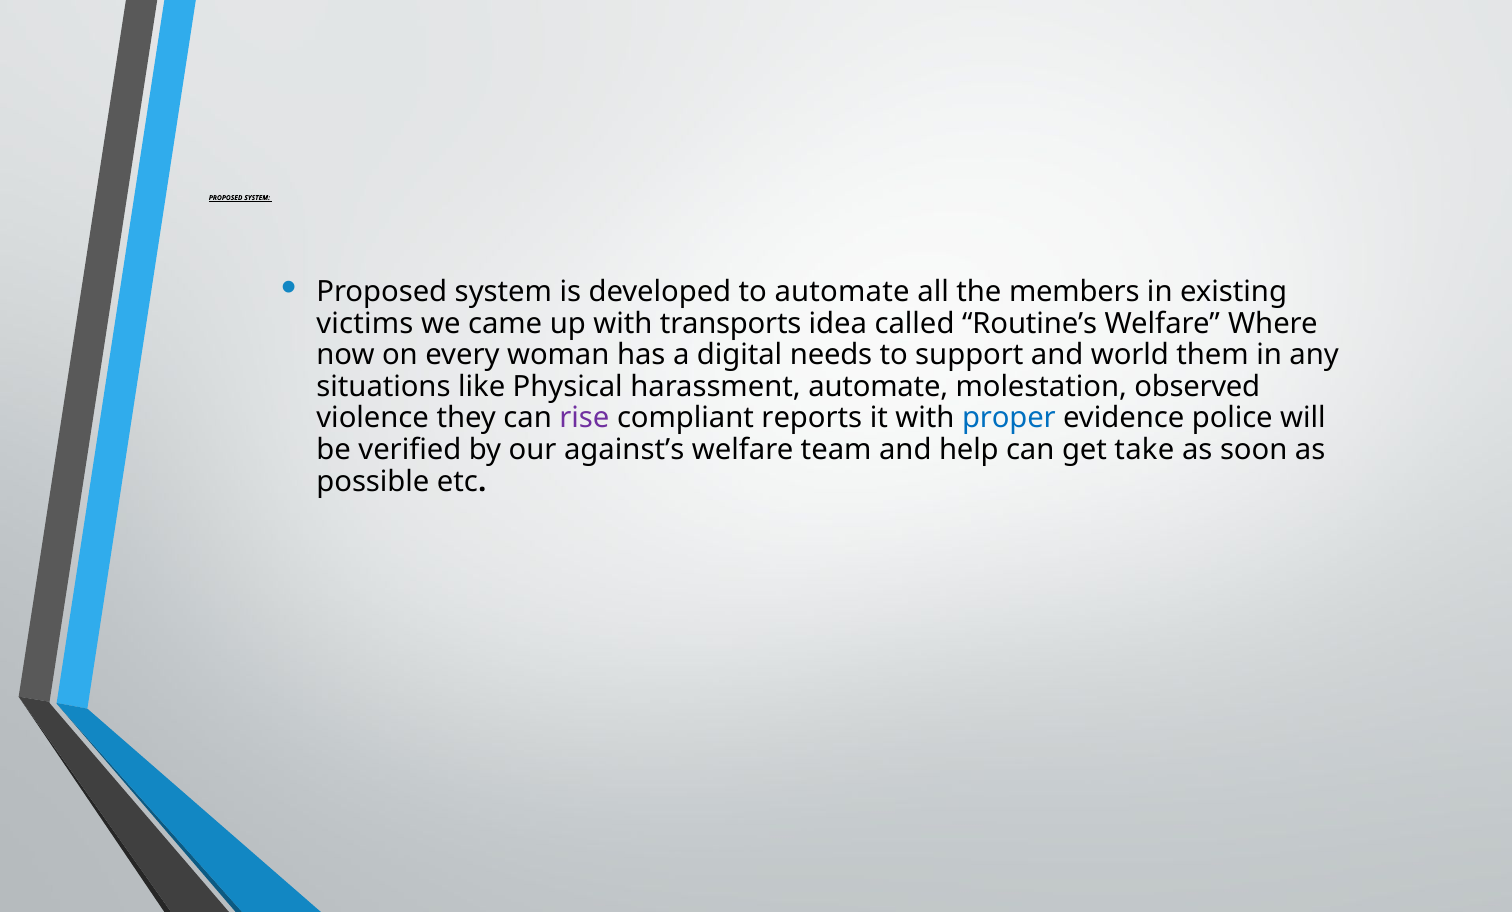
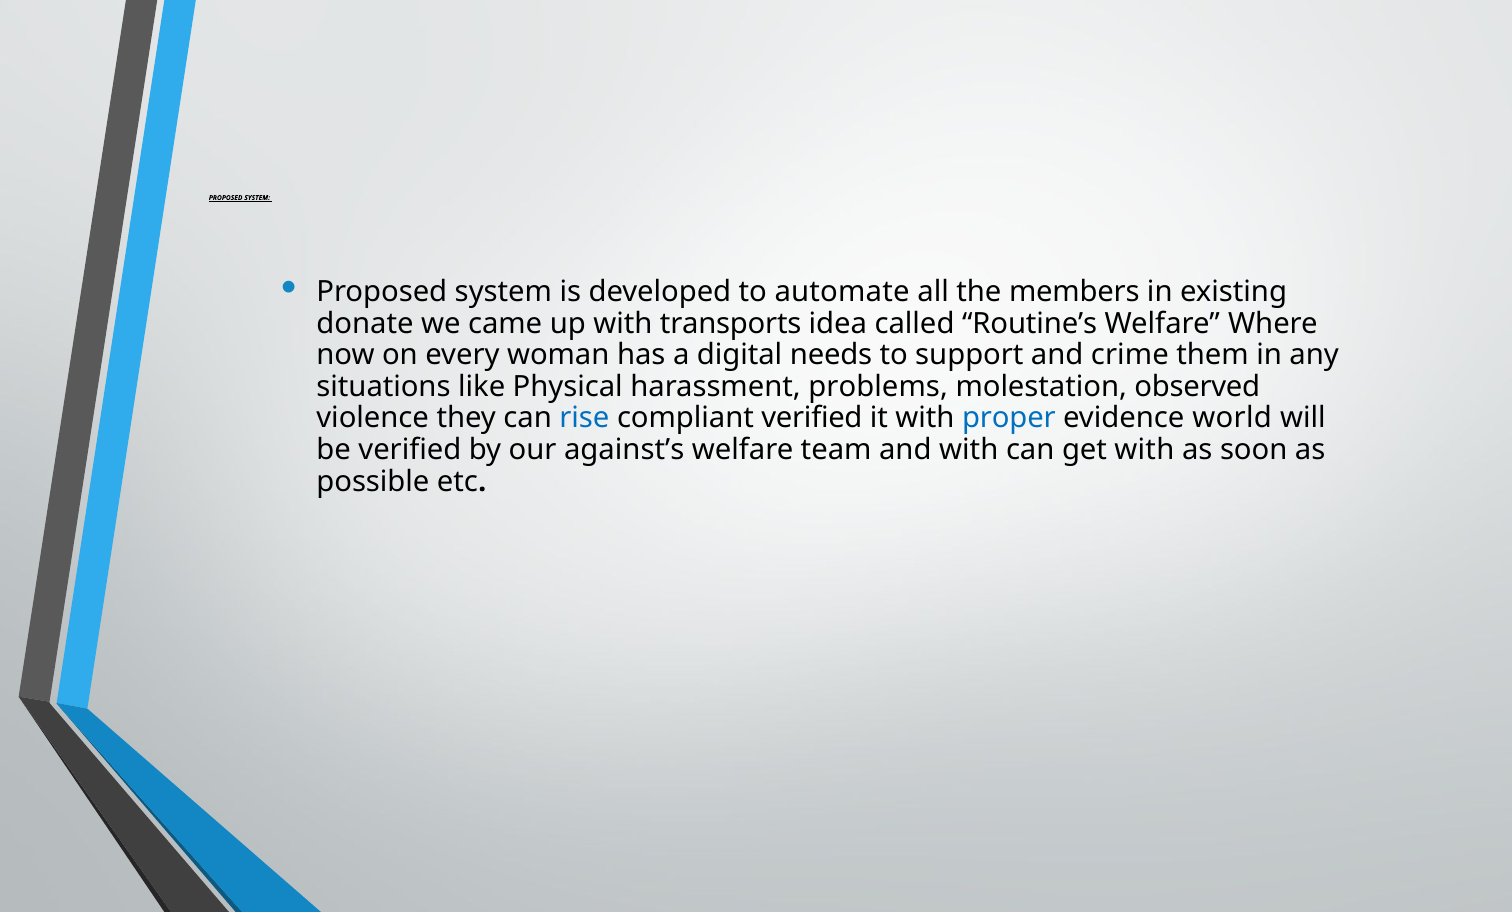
victims: victims -> donate
world: world -> crime
harassment automate: automate -> problems
rise colour: purple -> blue
compliant reports: reports -> verified
police: police -> world
and help: help -> with
get take: take -> with
